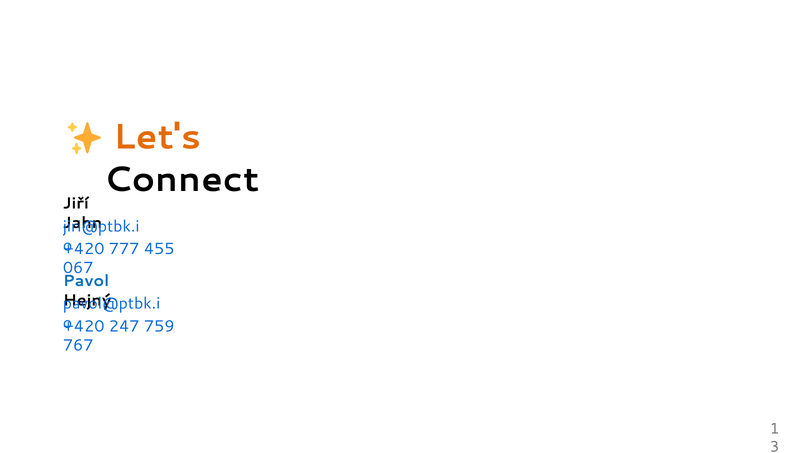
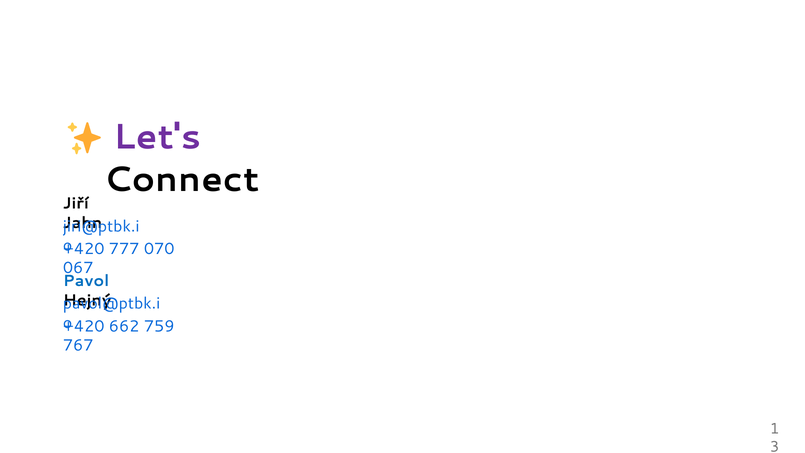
Let's colour: orange -> purple
455: 455 -> 070
247: 247 -> 662
